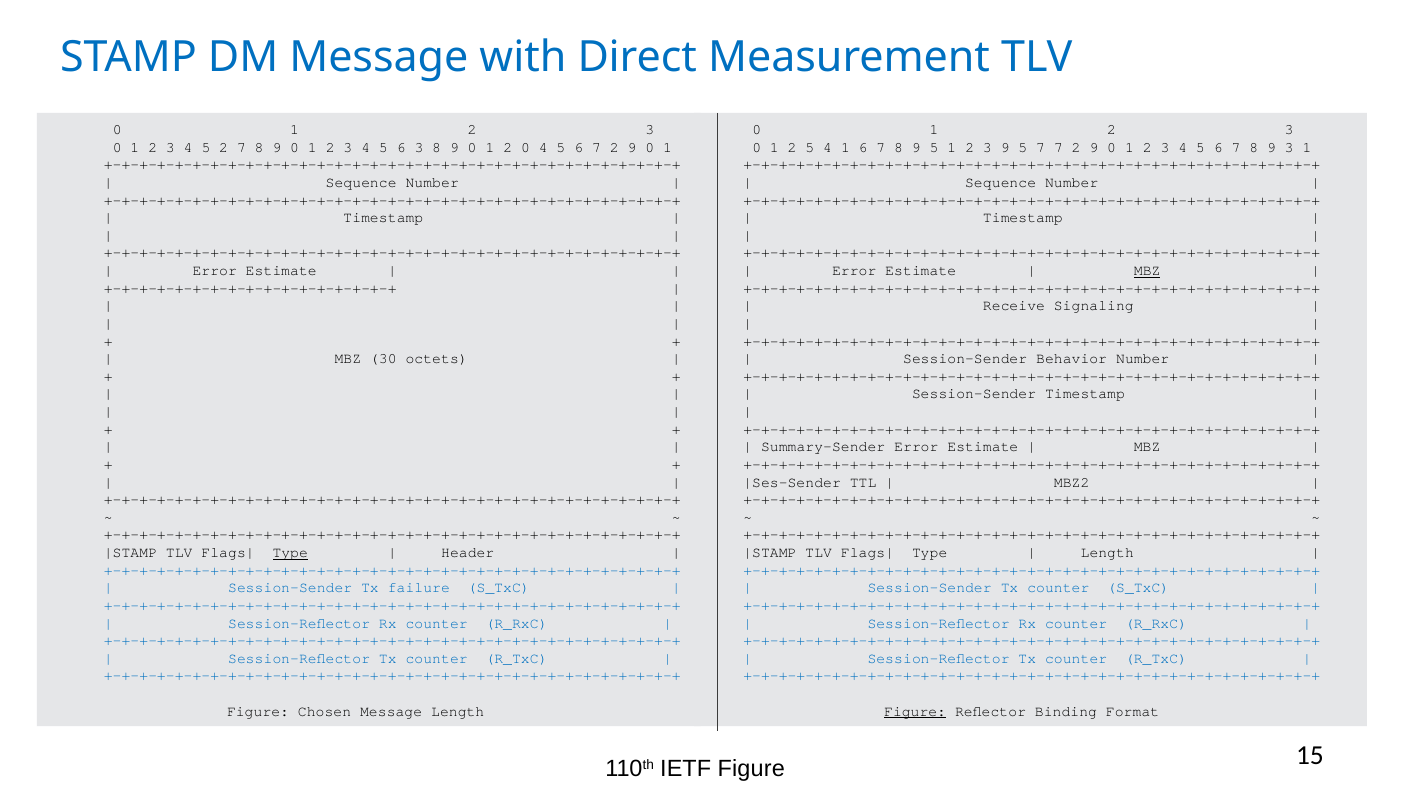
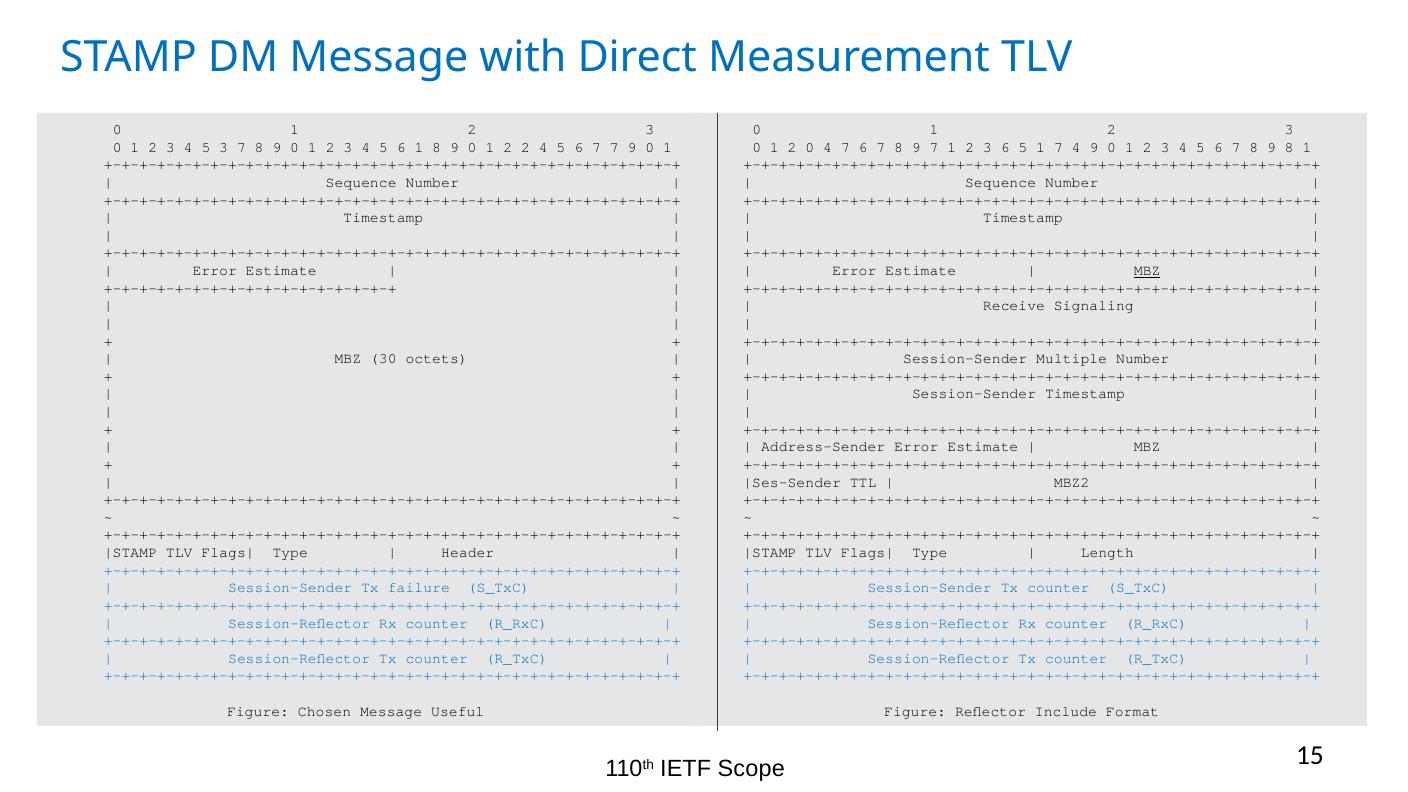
5 2: 2 -> 3
6 3: 3 -> 1
2 0: 0 -> 2
6 7 2: 2 -> 7
2 5: 5 -> 0
4 1: 1 -> 7
8 9 5: 5 -> 7
3 9: 9 -> 6
5 7: 7 -> 1
2 at (1076, 147): 2 -> 4
9 3: 3 -> 8
Behavior: Behavior -> Multiple
Summary-Sender: Summary-Sender -> Address-Sender
Type at (290, 553) underline: present -> none
Message Length: Length -> Useful
Figure at (915, 711) underline: present -> none
Binding: Binding -> Include
IETF Figure: Figure -> Scope
